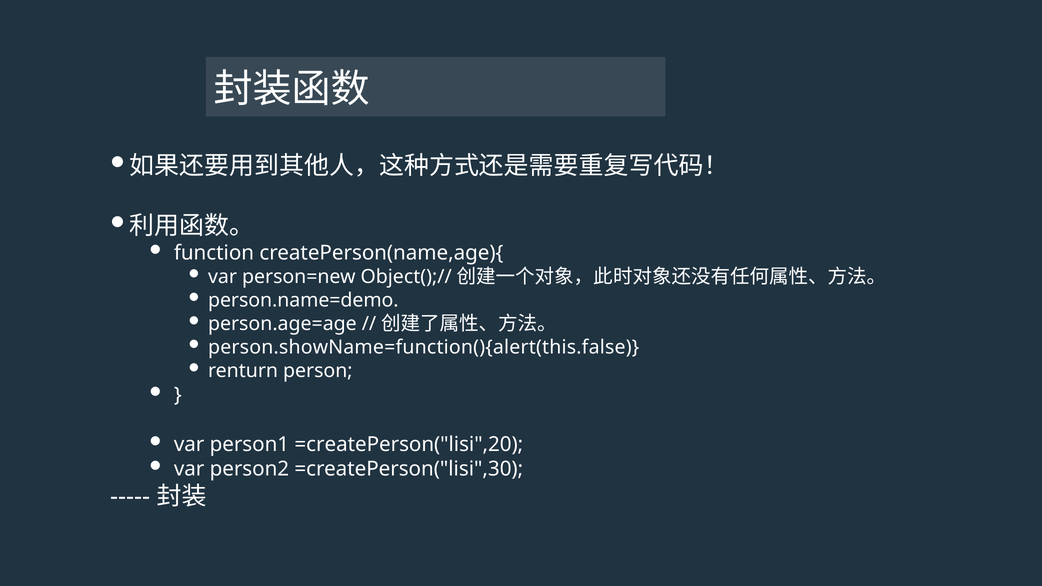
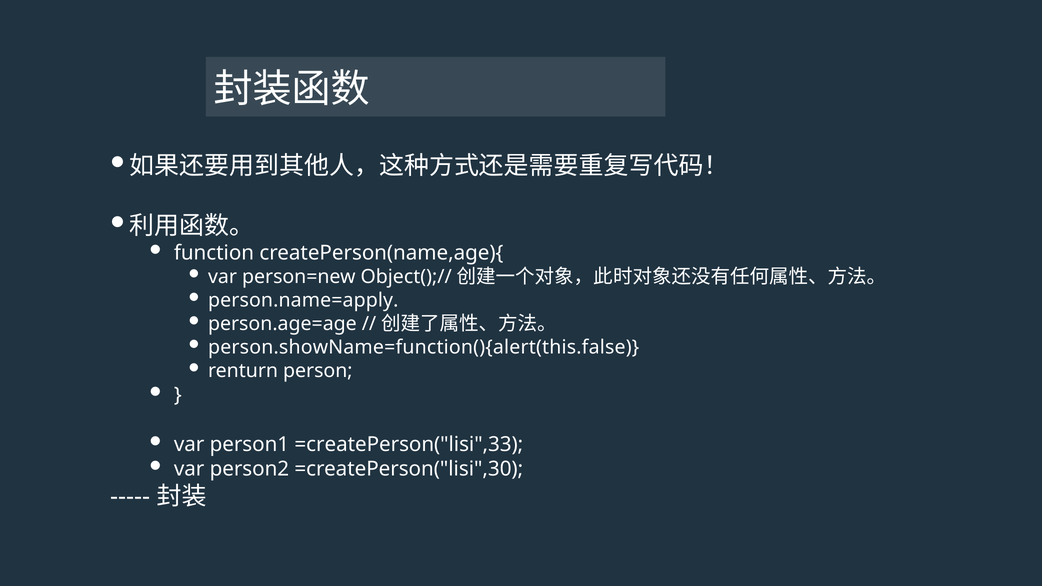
person.name=demo: person.name=demo -> person.name=apply
=createPerson("lisi",20: =createPerson("lisi",20 -> =createPerson("lisi",33
